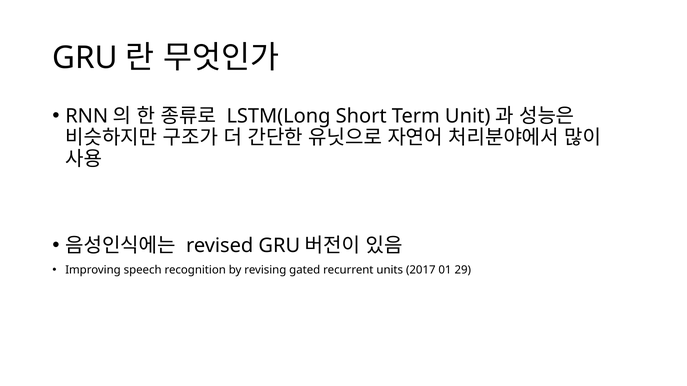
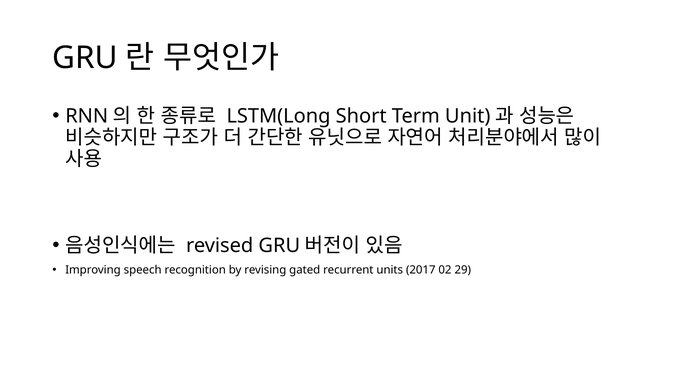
01: 01 -> 02
